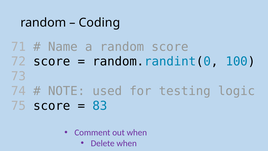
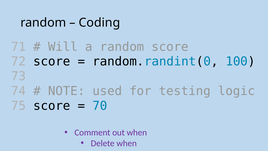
Name: Name -> Will
83: 83 -> 70
